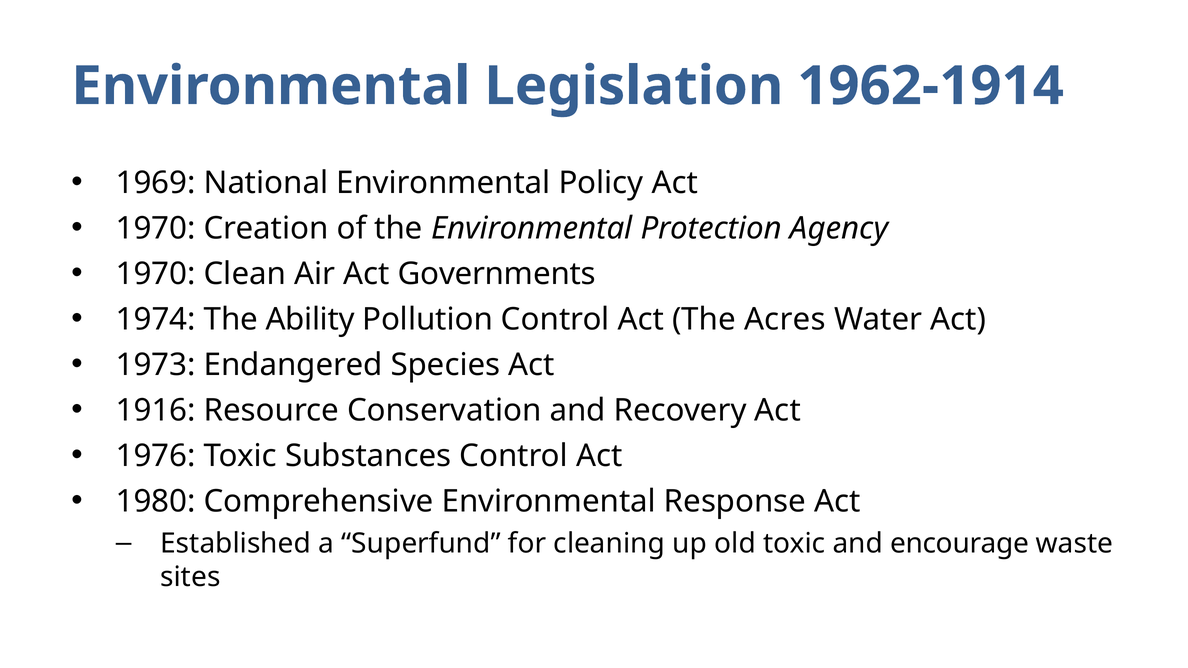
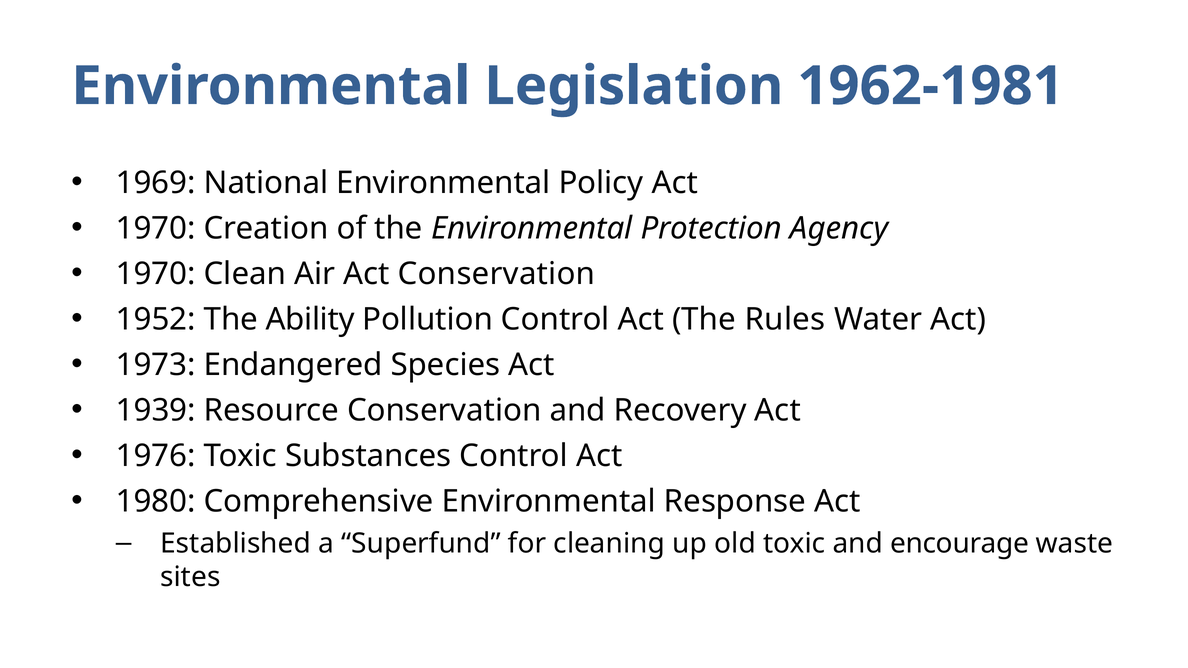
1962-1914: 1962-1914 -> 1962-1981
Act Governments: Governments -> Conservation
1974: 1974 -> 1952
Acres: Acres -> Rules
1916: 1916 -> 1939
